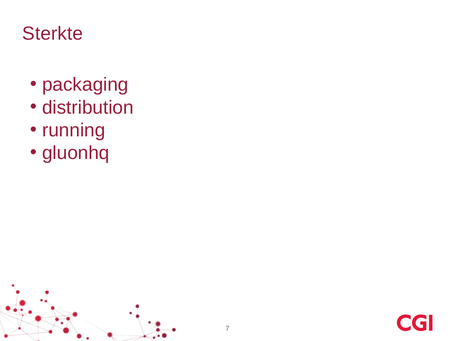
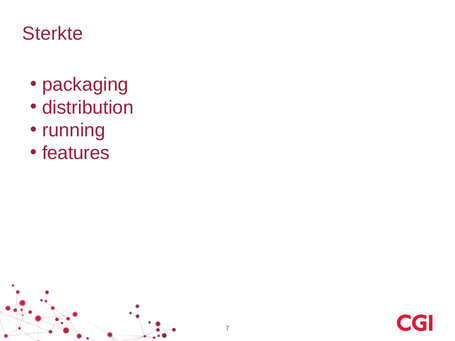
gluonhq: gluonhq -> features
